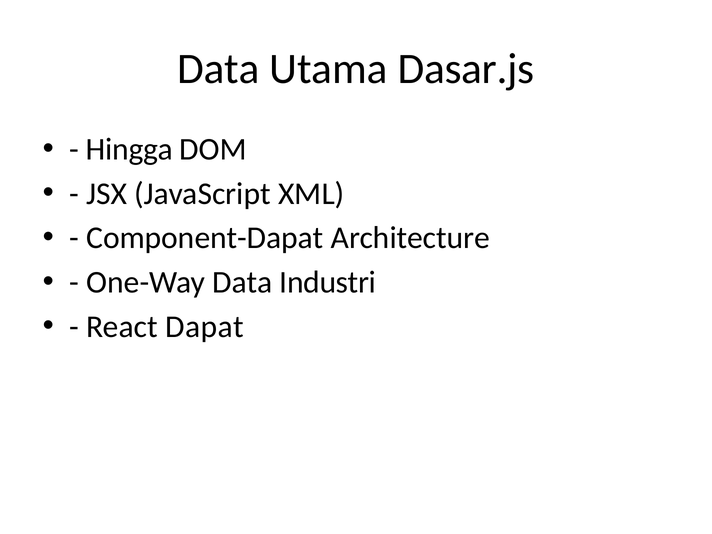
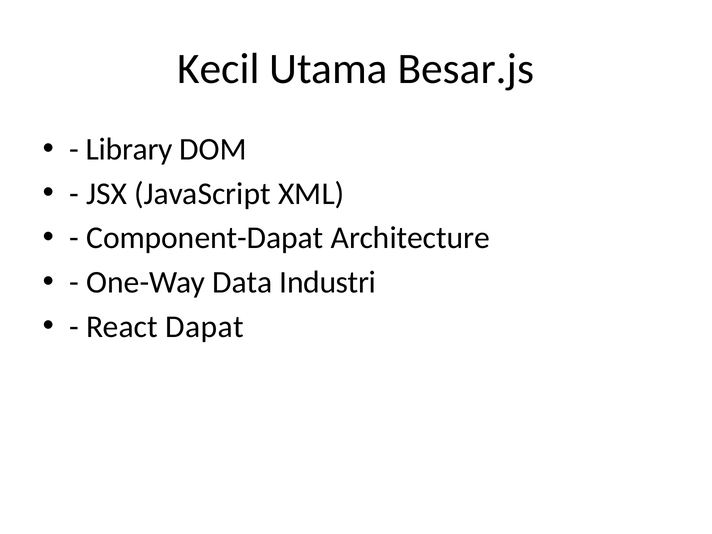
Data at (218, 69): Data -> Kecil
Dasar.js: Dasar.js -> Besar.js
Hingga: Hingga -> Library
